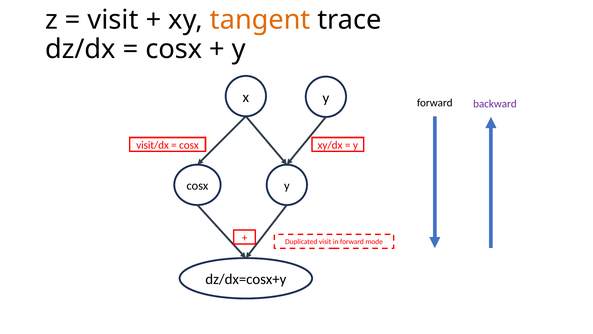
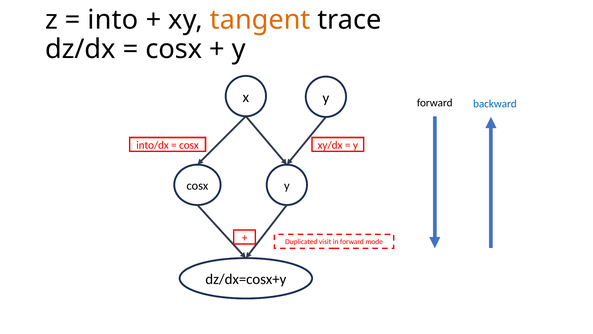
visit at (113, 20): visit -> into
backward colour: purple -> blue
visit/dx: visit/dx -> into/dx
